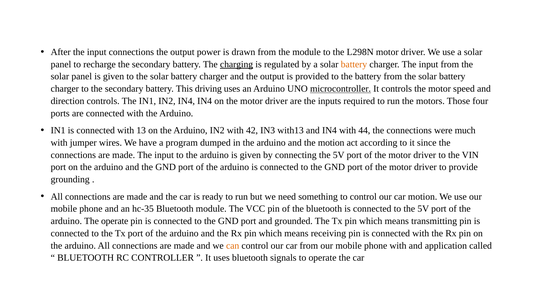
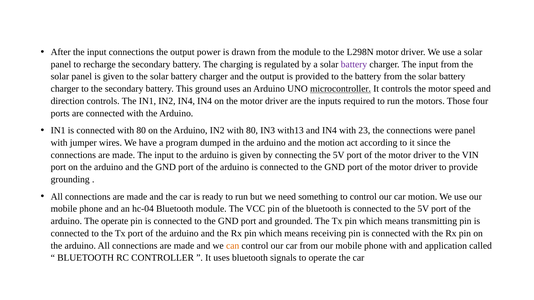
charging underline: present -> none
battery at (354, 64) colour: orange -> purple
driving: driving -> ground
connected with 13: 13 -> 80
IN2 with 42: 42 -> 80
44: 44 -> 23
were much: much -> panel
hc-35: hc-35 -> hc-04
